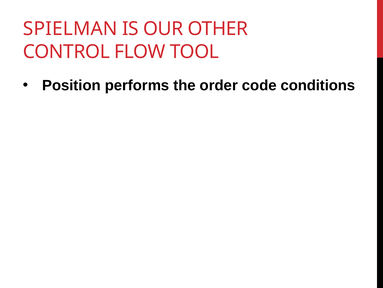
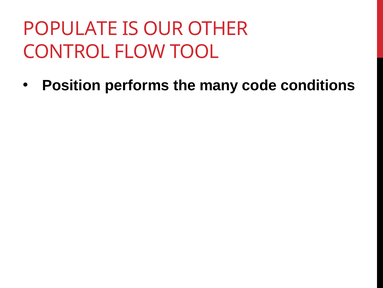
SPIELMAN: SPIELMAN -> POPULATE
order: order -> many
